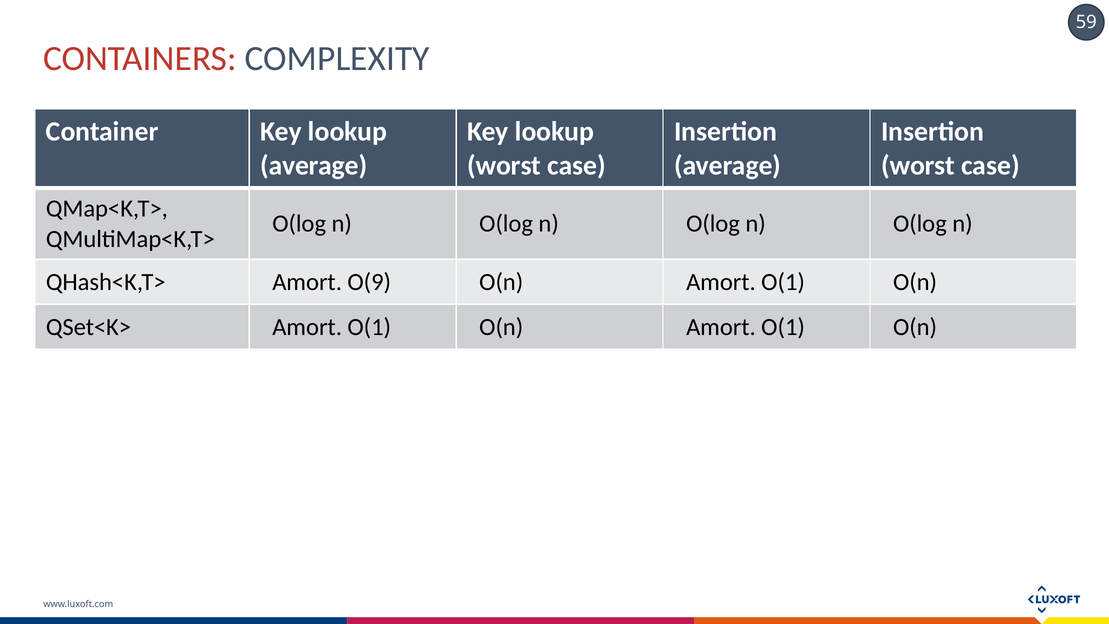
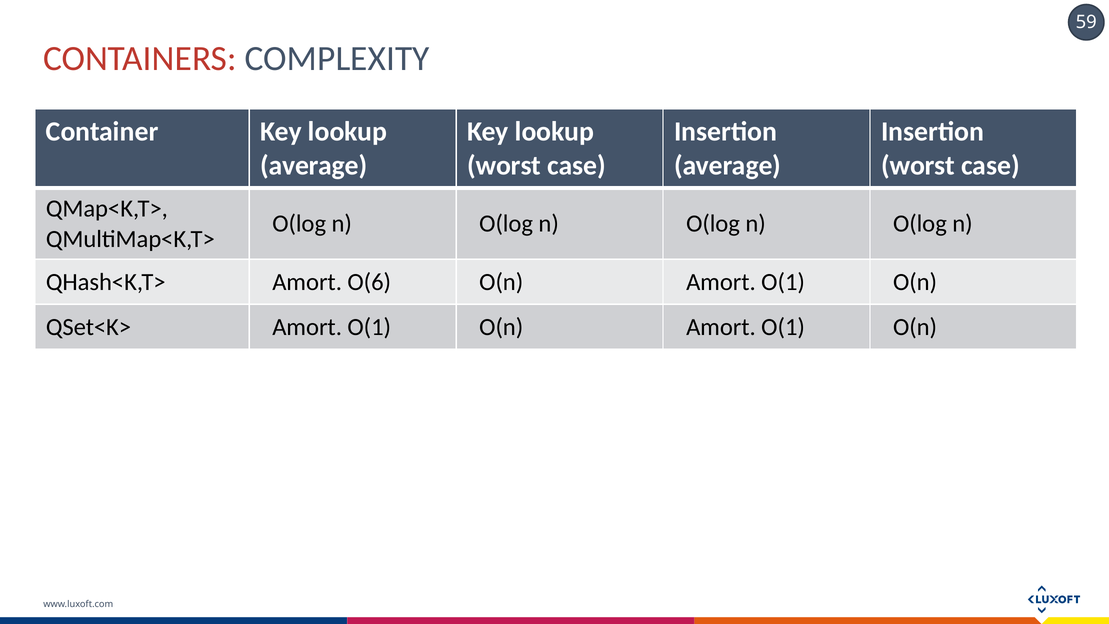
O(9: O(9 -> O(6
